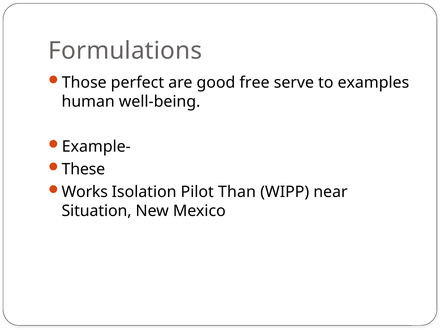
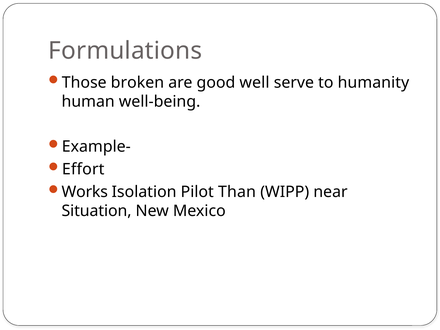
perfect: perfect -> broken
free: free -> well
examples: examples -> humanity
These: These -> Effort
